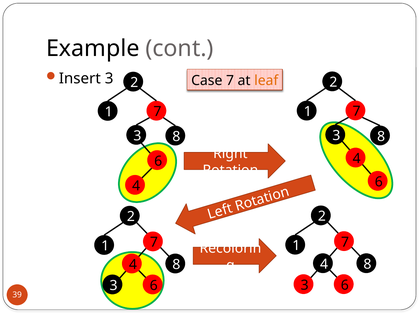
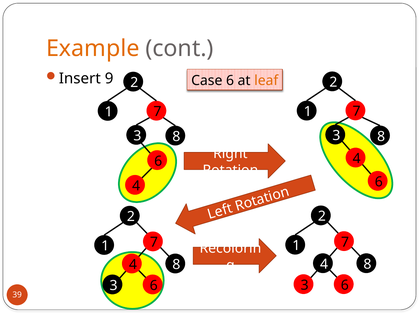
Example colour: black -> orange
Insert 3: 3 -> 9
Case 7: 7 -> 6
